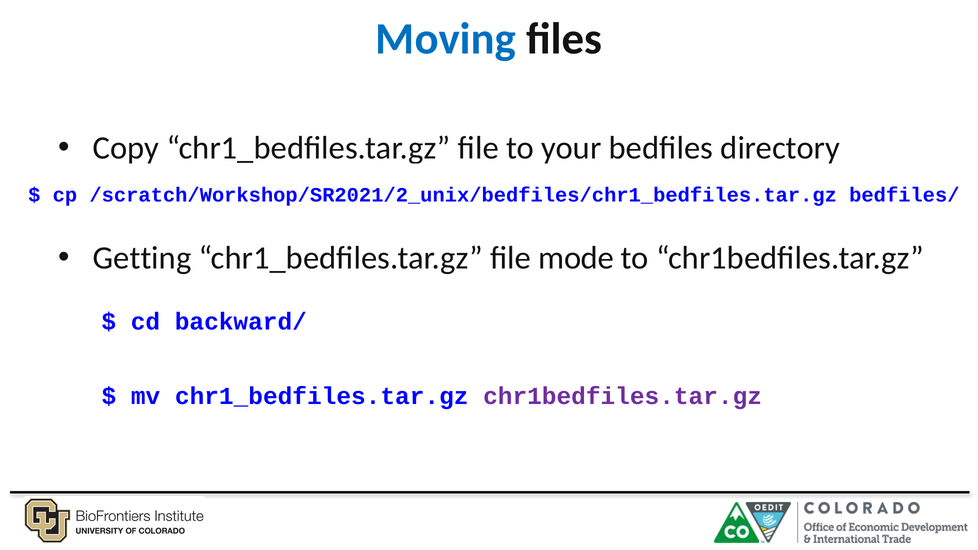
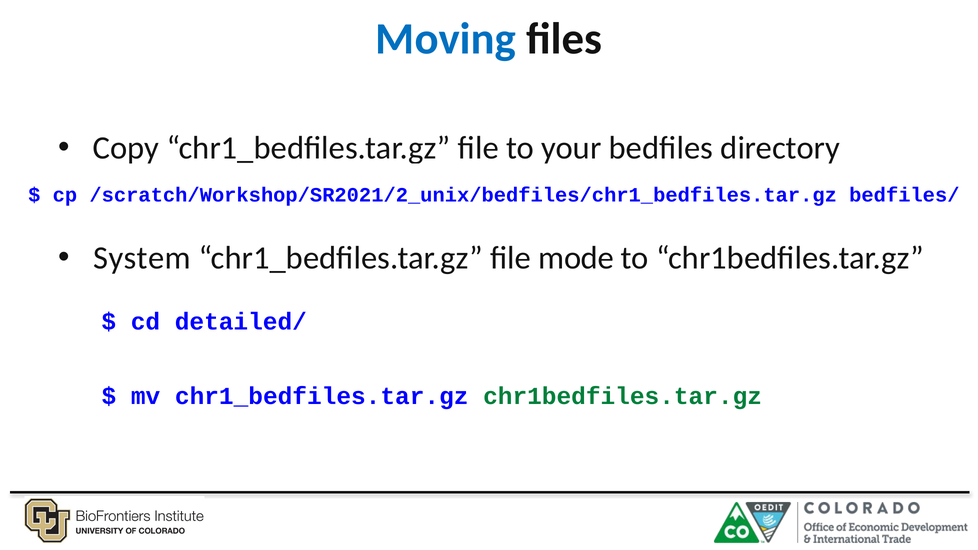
Getting: Getting -> System
backward/: backward/ -> detailed/
chr1bedfiles.tar.gz at (623, 396) colour: purple -> green
